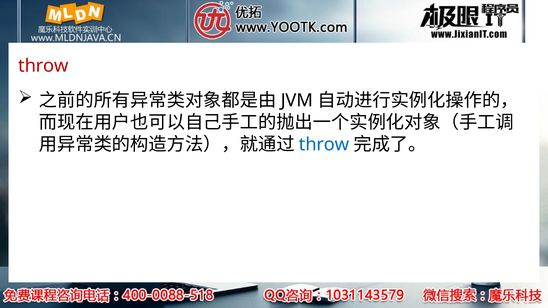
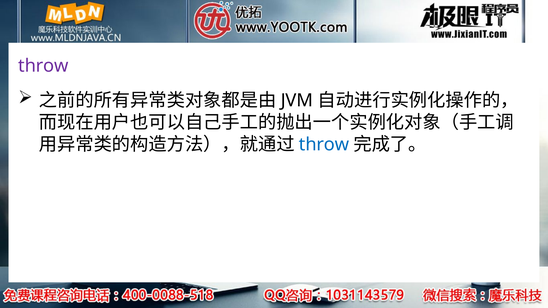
throw at (43, 66) colour: red -> purple
